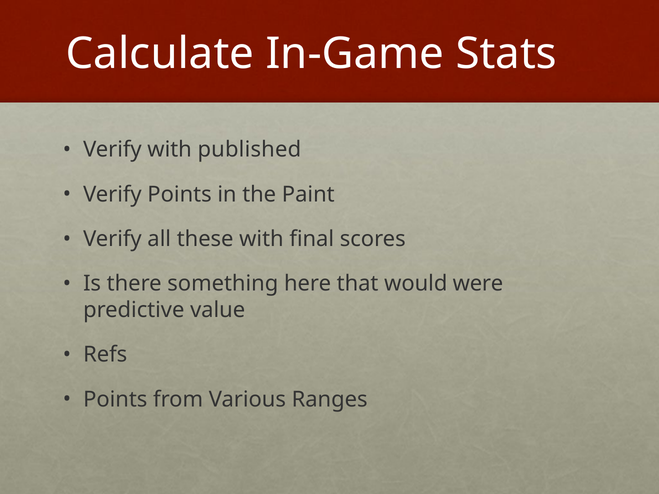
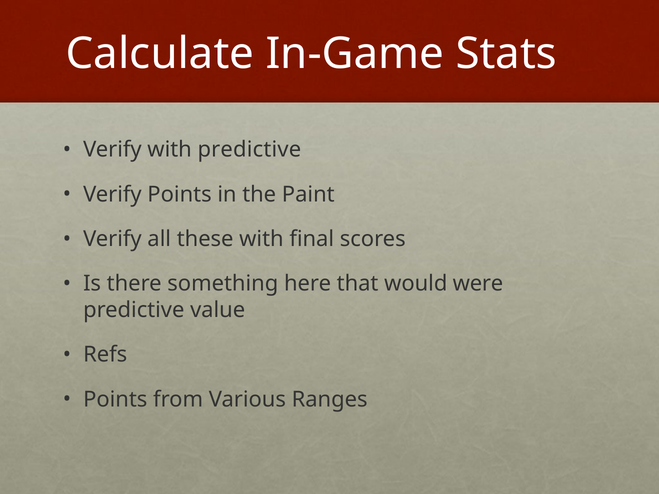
with published: published -> predictive
